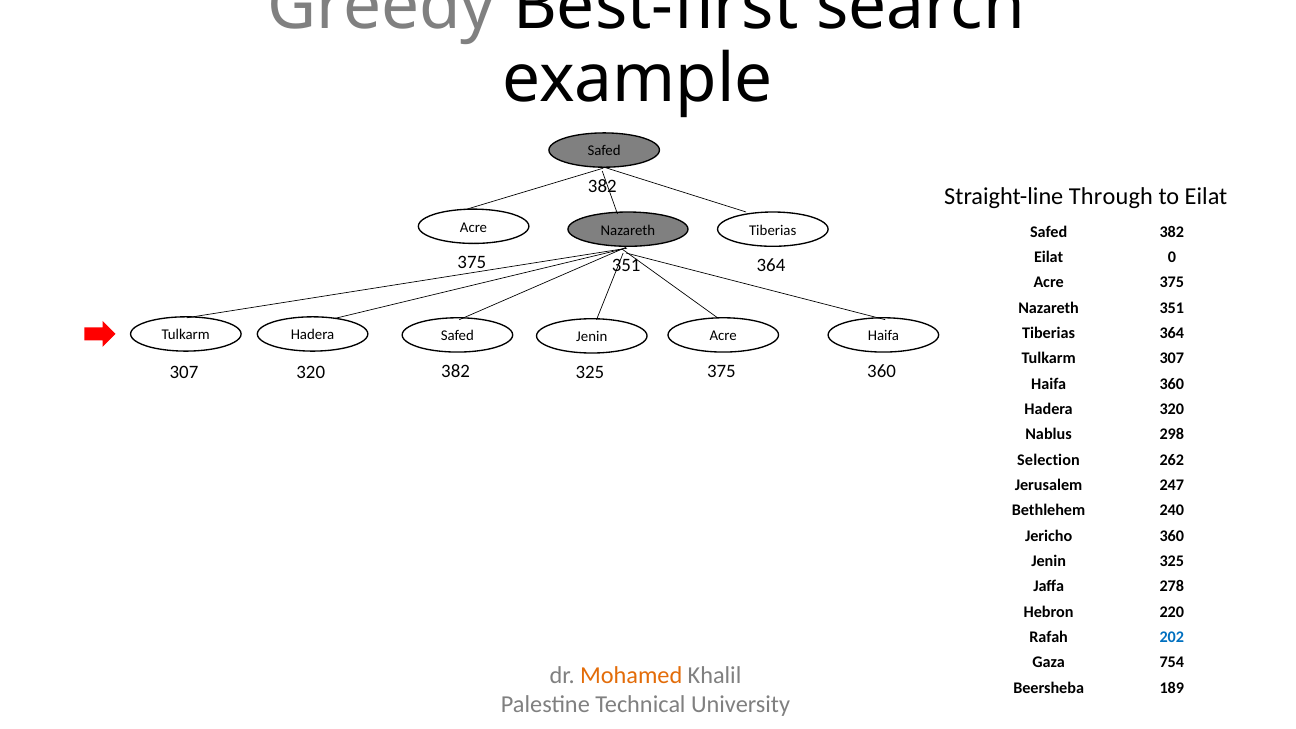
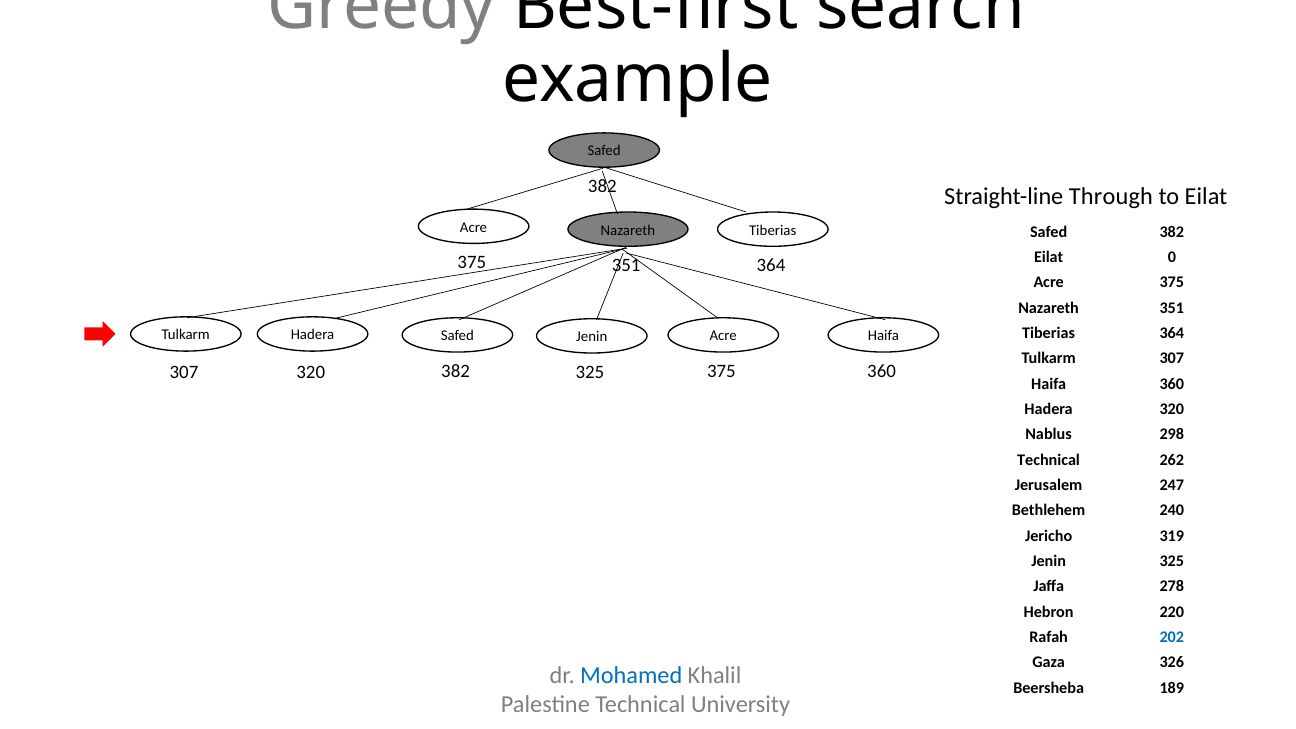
Selection at (1049, 460): Selection -> Technical
Jericho 360: 360 -> 319
754: 754 -> 326
Mohamed colour: orange -> blue
